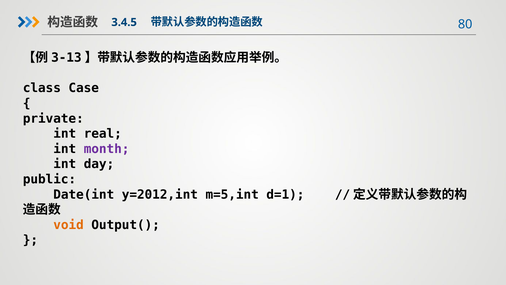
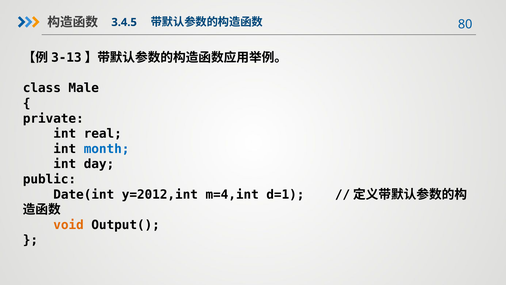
Case: Case -> Male
month colour: purple -> blue
m=5,int: m=5,int -> m=4,int
